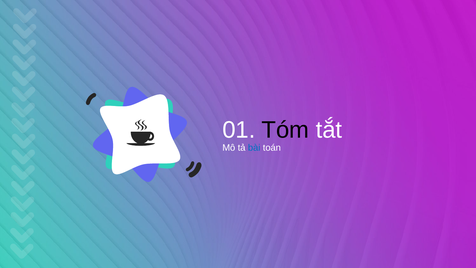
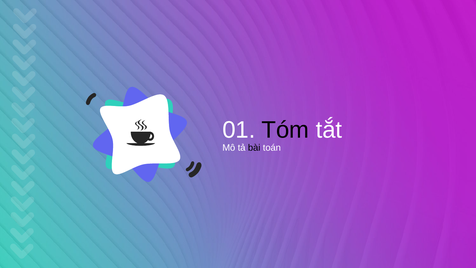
bài colour: blue -> black
